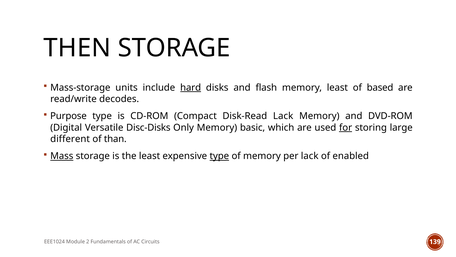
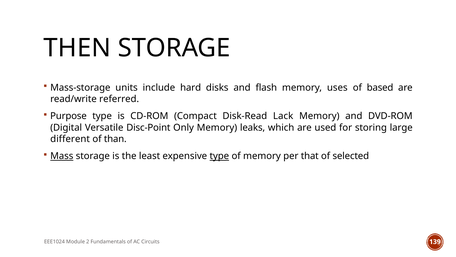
hard underline: present -> none
memory least: least -> uses
decodes: decodes -> referred
Disc-Disks: Disc-Disks -> Disc-Point
basic: basic -> leaks
for underline: present -> none
per lack: lack -> that
enabled: enabled -> selected
